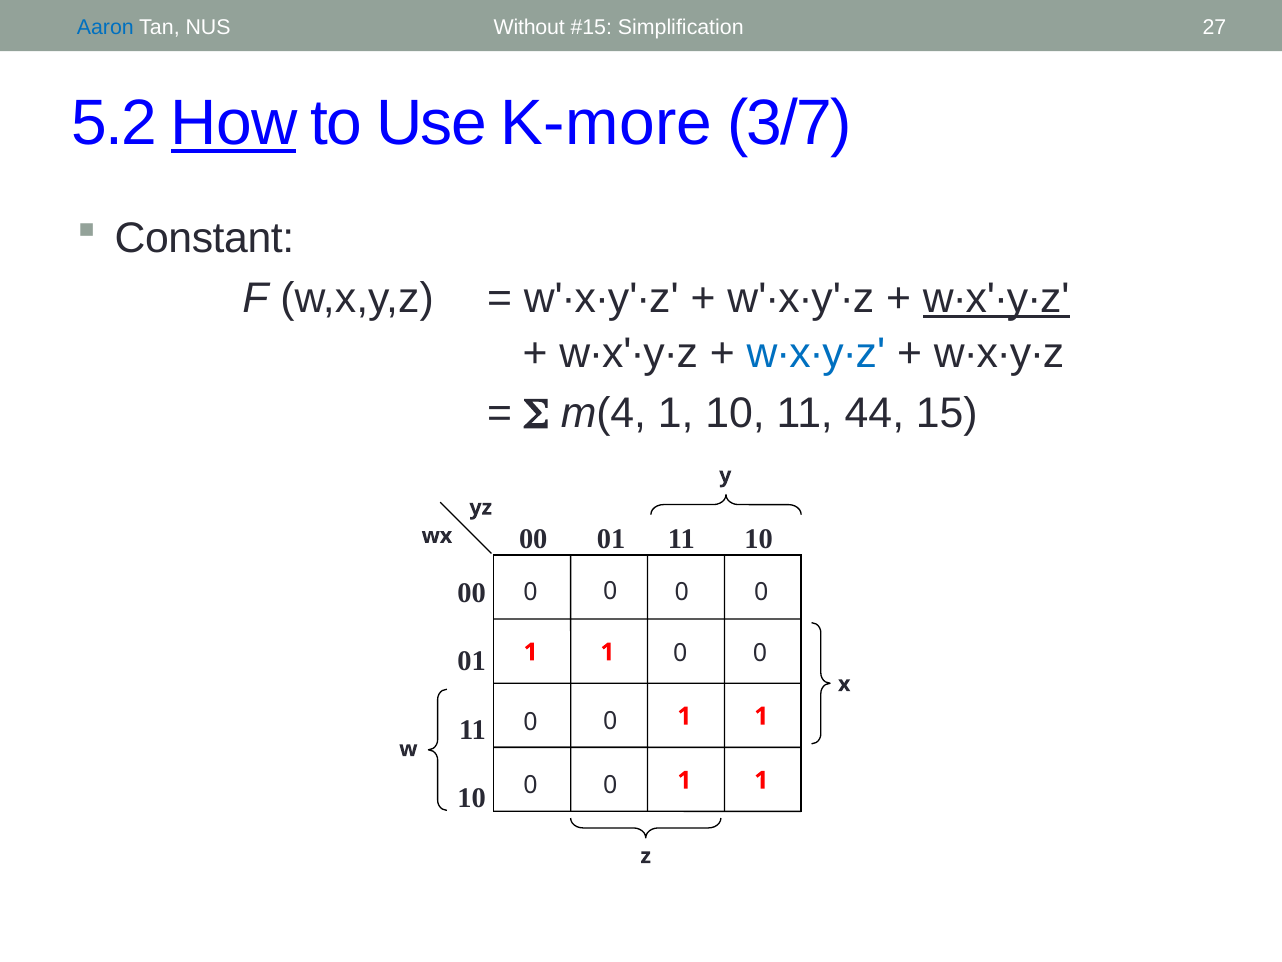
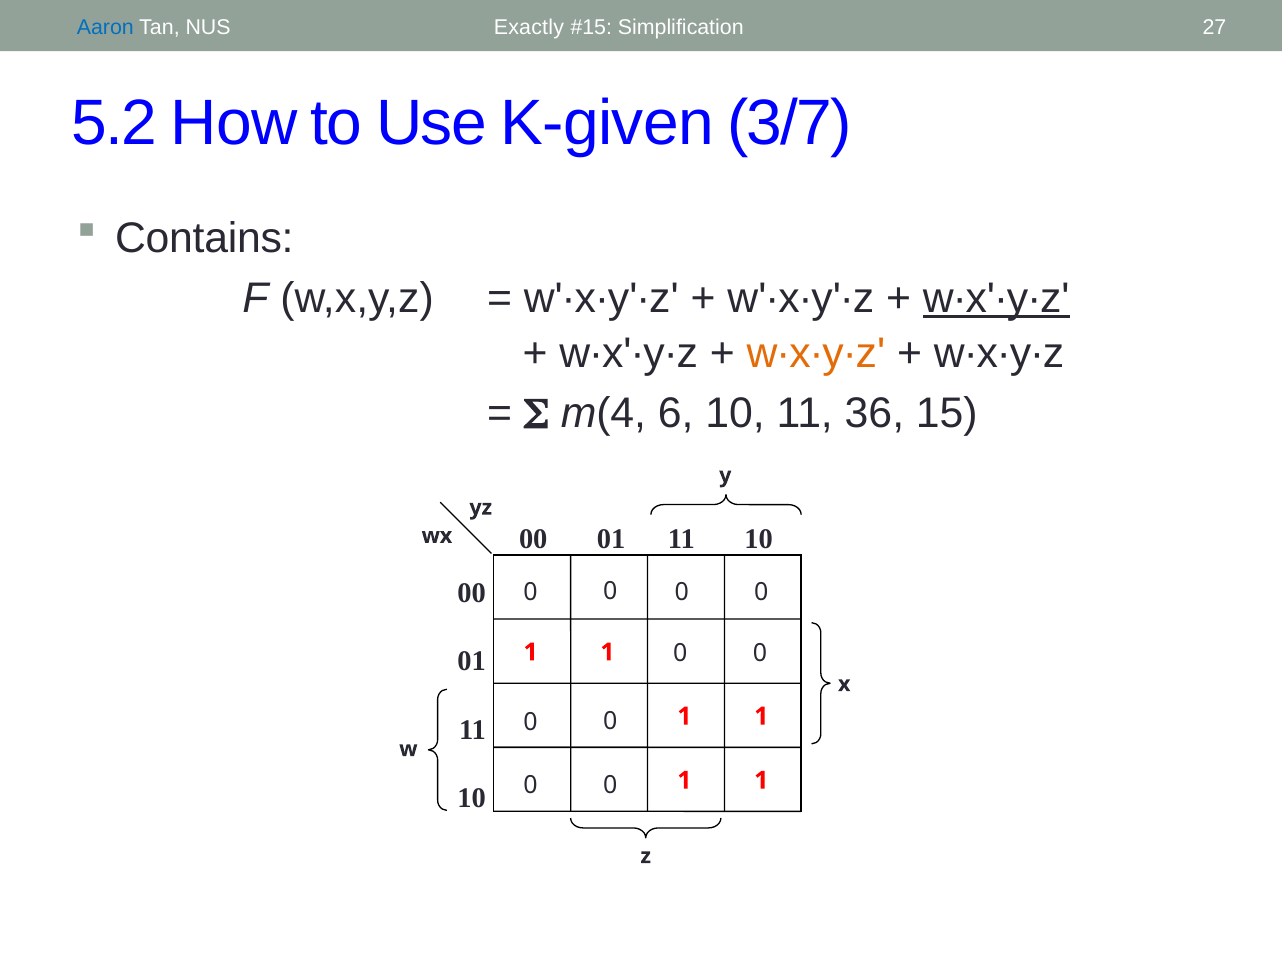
Without: Without -> Exactly
How underline: present -> none
K-more: K-more -> K-given
Constant: Constant -> Contains
w∙x∙y∙z at (816, 354) colour: blue -> orange
m(4 1: 1 -> 6
44: 44 -> 36
